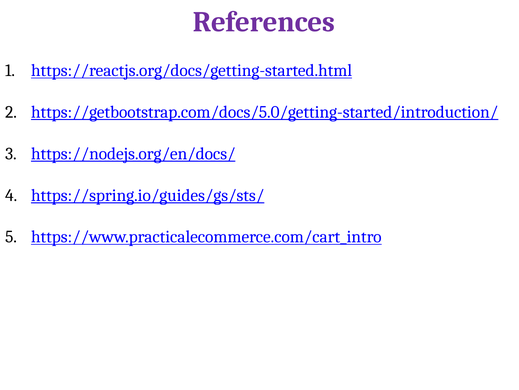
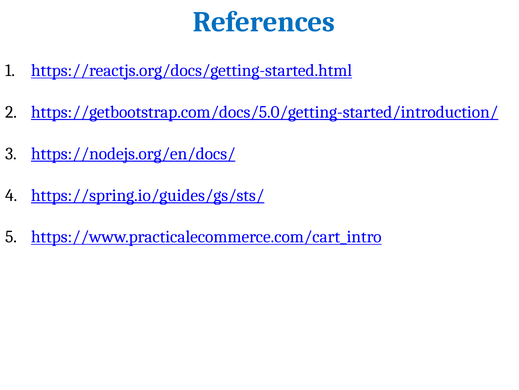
References colour: purple -> blue
